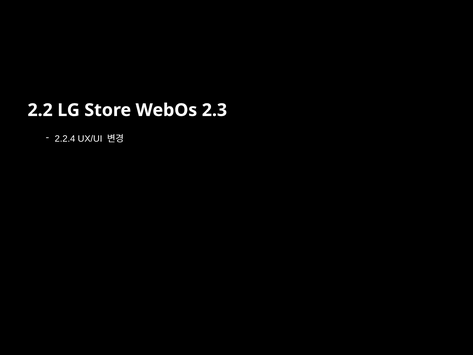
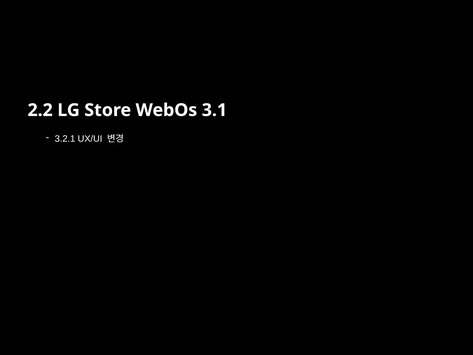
2.3: 2.3 -> 3.1
2.2.4: 2.2.4 -> 3.2.1
